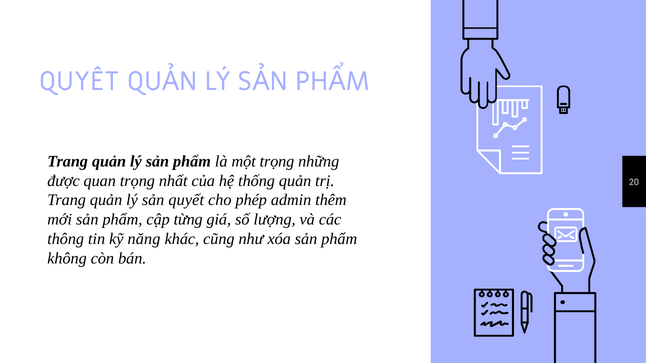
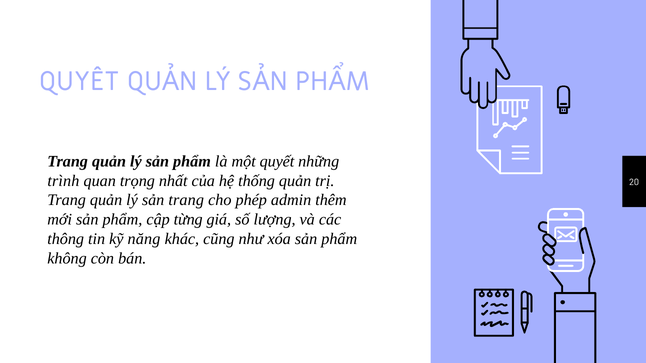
một trọng: trọng -> quyết
được: được -> trình
sản quyết: quyết -> trang
